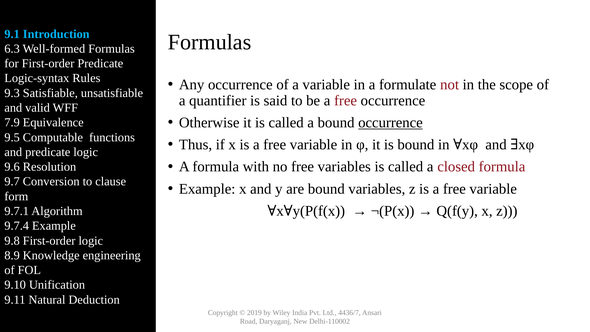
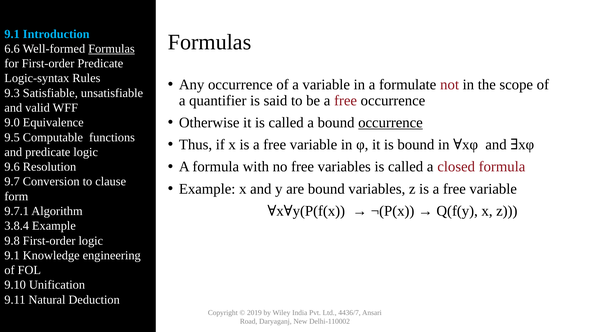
6.3: 6.3 -> 6.6
Formulas at (112, 49) underline: none -> present
7.9: 7.9 -> 9.0
9.7.4: 9.7.4 -> 3.8.4
8.9 at (12, 255): 8.9 -> 9.1
